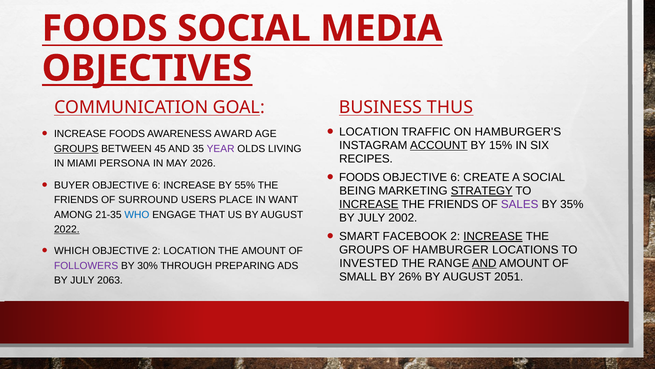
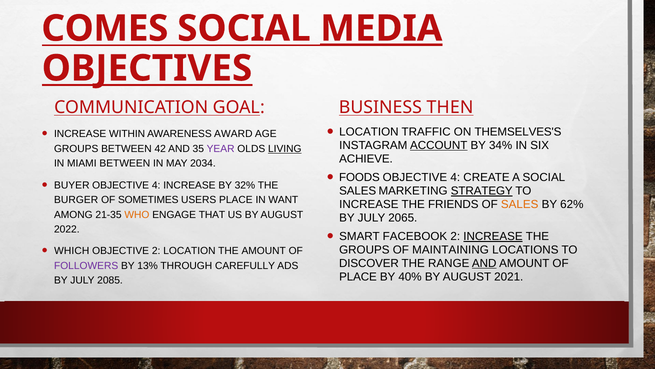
FOODS at (105, 28): FOODS -> COMES
MEDIA underline: none -> present
THUS: THUS -> THEN
HAMBURGER'S: HAMBURGER'S -> THEMSELVES'S
INCREASE FOODS: FOODS -> WITHIN
15%: 15% -> 34%
GROUPS at (76, 149) underline: present -> none
45: 45 -> 42
LIVING underline: none -> present
RECIPES: RECIPES -> ACHIEVE
MIAMI PERSONA: PERSONA -> BETWEEN
2026: 2026 -> 2034
6 at (455, 177): 6 -> 4
6 at (156, 185): 6 -> 4
55%: 55% -> 32%
BEING at (358, 191): BEING -> SALES
FRIENDS at (76, 200): FRIENDS -> BURGER
SURROUND: SURROUND -> SOMETIMES
INCREASE at (369, 204) underline: present -> none
SALES at (520, 204) colour: purple -> orange
35%: 35% -> 62%
WHO colour: blue -> orange
2002: 2002 -> 2065
2022 underline: present -> none
HAMBURGER: HAMBURGER -> MAINTAINING
INVESTED: INVESTED -> DISCOVER
30%: 30% -> 13%
PREPARING: PREPARING -> CAREFULLY
SMALL at (358, 276): SMALL -> PLACE
26%: 26% -> 40%
2051: 2051 -> 2021
2063: 2063 -> 2085
